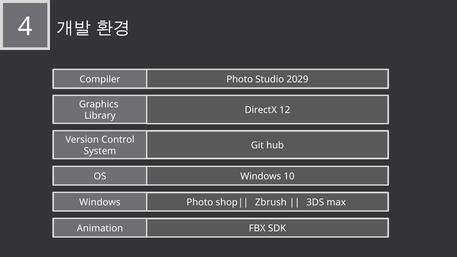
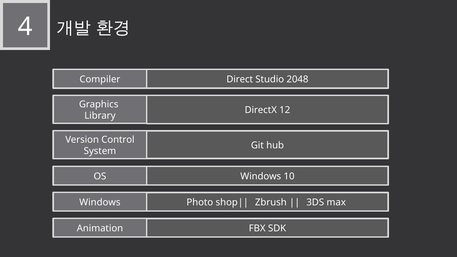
Compiler Photo: Photo -> Direct
2029: 2029 -> 2048
